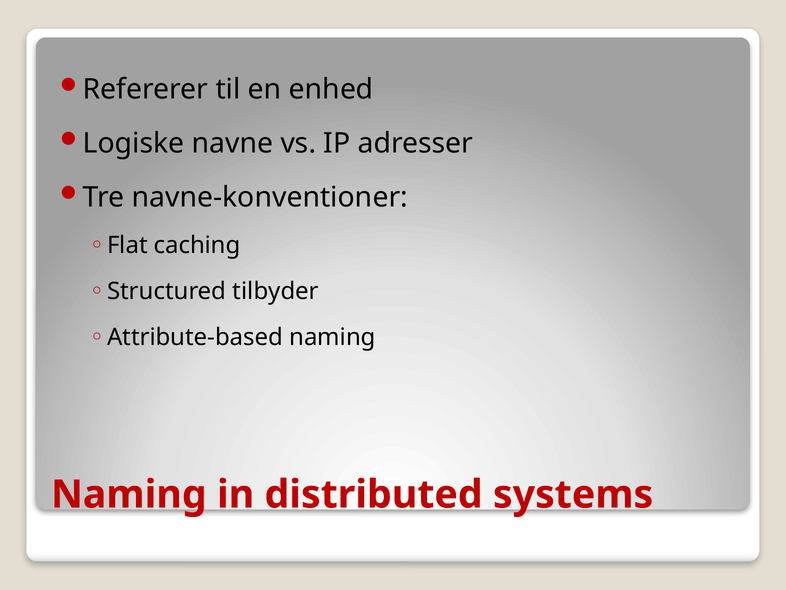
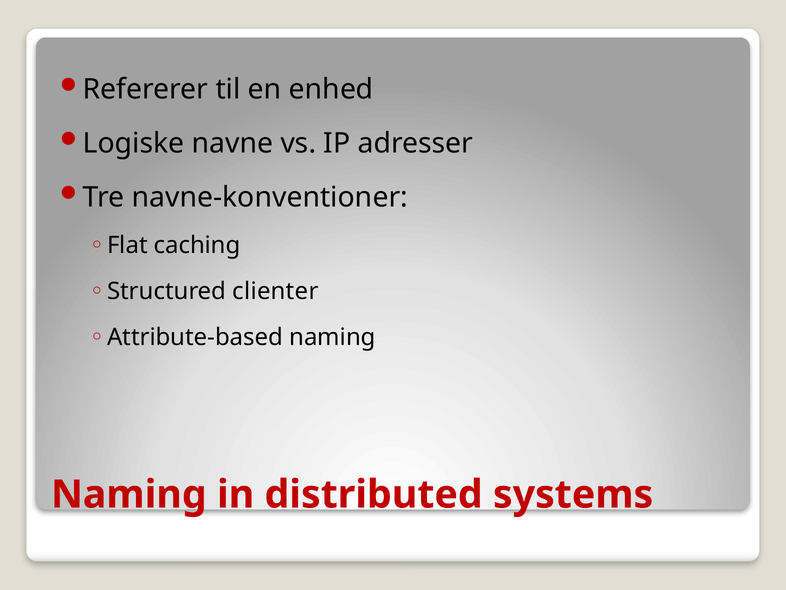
tilbyder: tilbyder -> clienter
